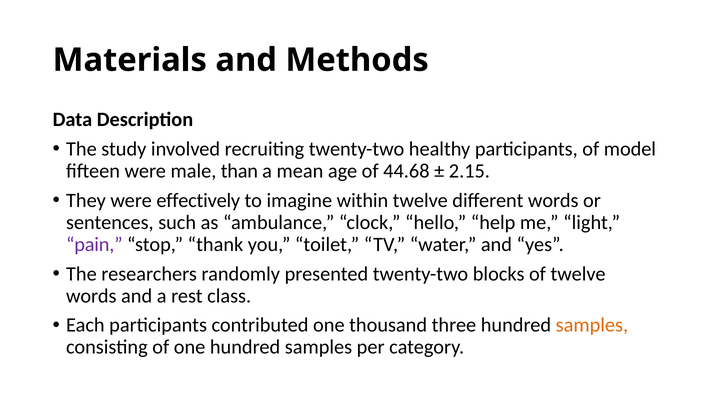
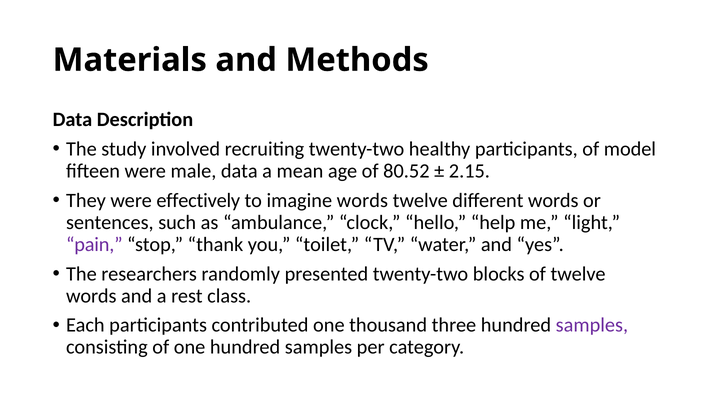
male than: than -> data
44.68: 44.68 -> 80.52
imagine within: within -> words
samples at (592, 325) colour: orange -> purple
